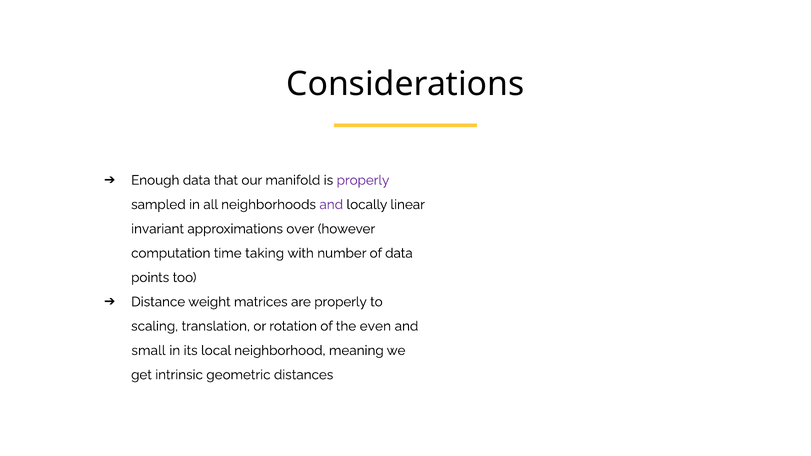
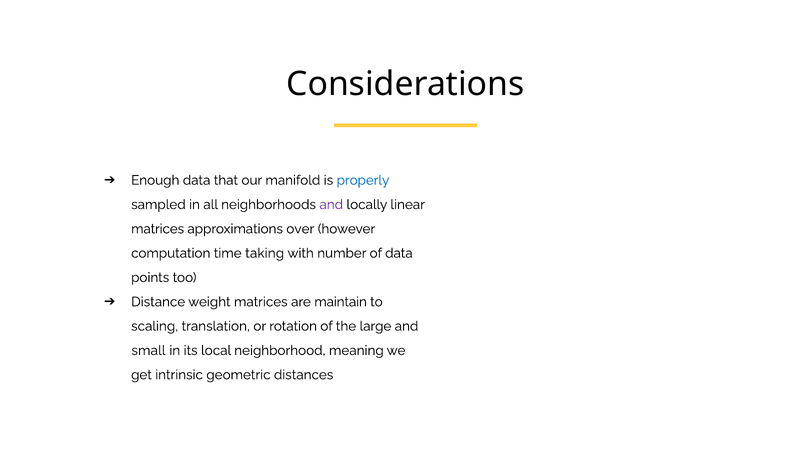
properly at (363, 180) colour: purple -> blue
invariant at (158, 229): invariant -> matrices
are properly: properly -> maintain
even: even -> large
